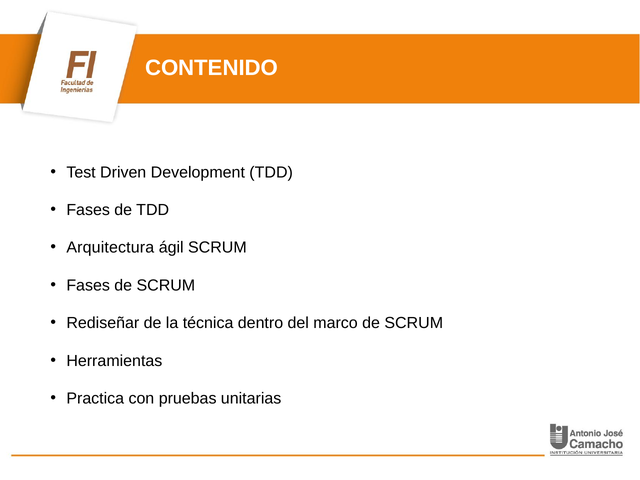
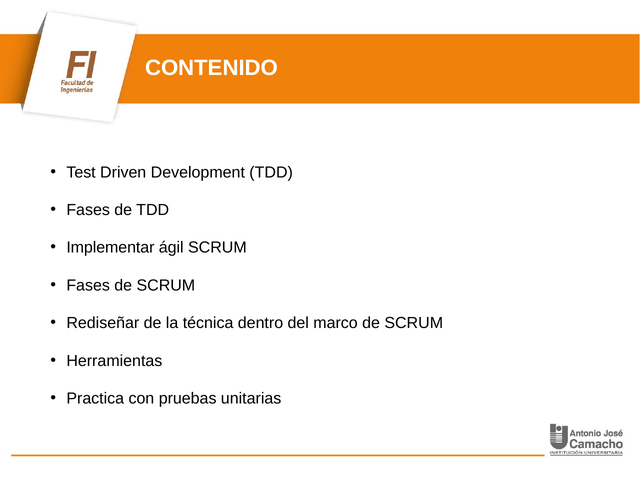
Arquitectura: Arquitectura -> Implementar
